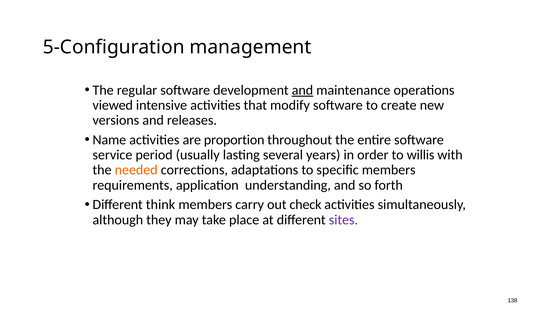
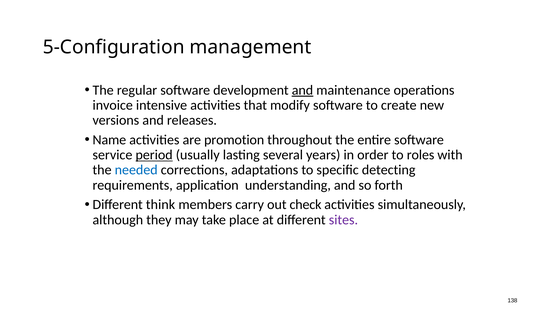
viewed: viewed -> invoice
proportion: proportion -> promotion
period underline: none -> present
willis: willis -> roles
needed colour: orange -> blue
specific members: members -> detecting
